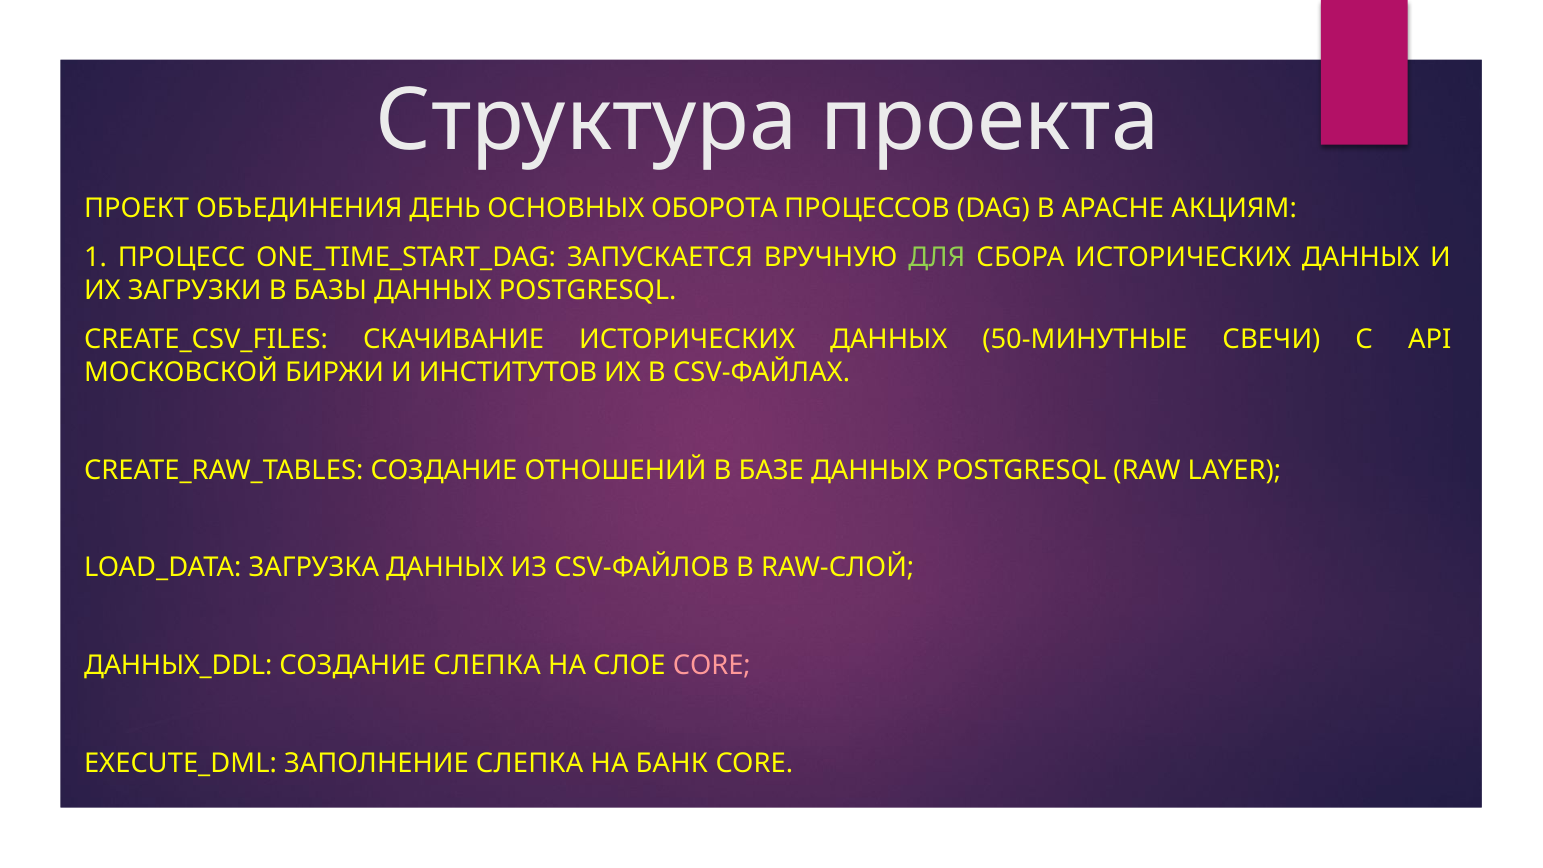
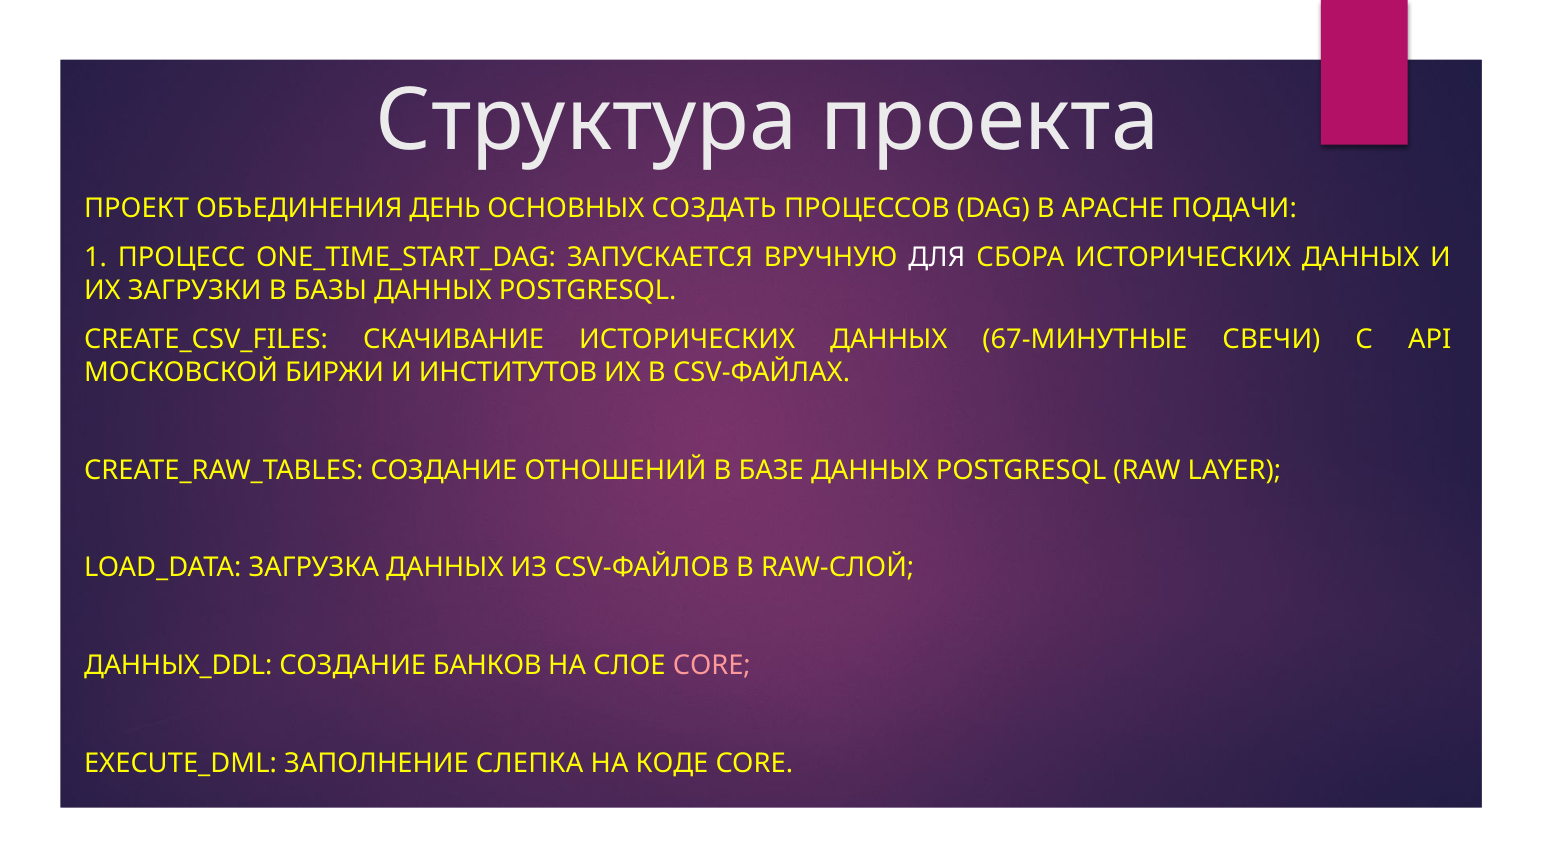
ОБОРОТА: ОБОРОТА -> СОЗДАТЬ
АКЦИЯМ: АКЦИЯМ -> ПОДАЧИ
ДЛЯ colour: light green -> white
50-МИНУТНЫЕ: 50-МИНУТНЫЕ -> 67-МИНУТНЫЕ
СОЗДАНИЕ СЛЕПКА: СЛЕПКА -> БАНКОВ
БАНК: БАНК -> КОДЕ
